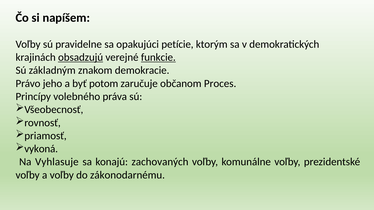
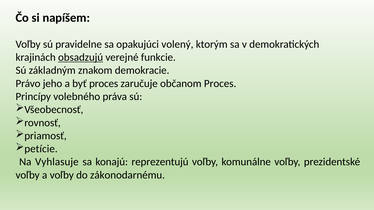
petície: petície -> volený
funkcie underline: present -> none
byť potom: potom -> proces
vykoná: vykoná -> petície
zachovaných: zachovaných -> reprezentujú
